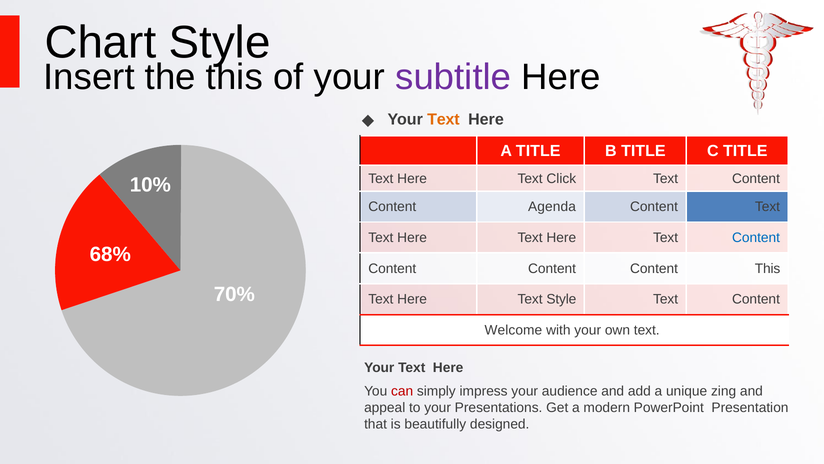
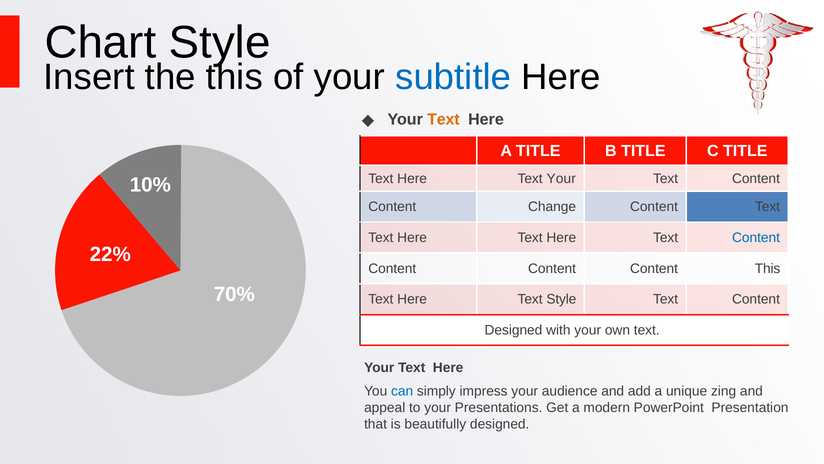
subtitle colour: purple -> blue
Text Click: Click -> Your
Agenda: Agenda -> Change
68%: 68% -> 22%
Welcome at (513, 330): Welcome -> Designed
can colour: red -> blue
